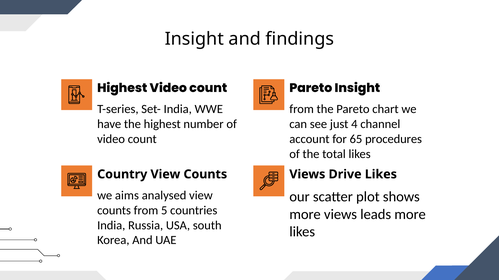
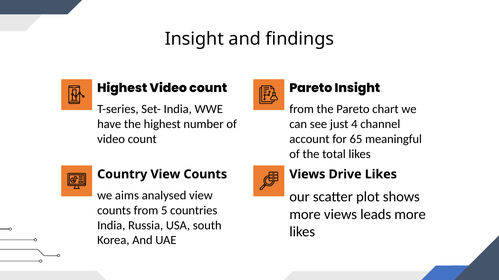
procedures: procedures -> meaningful
